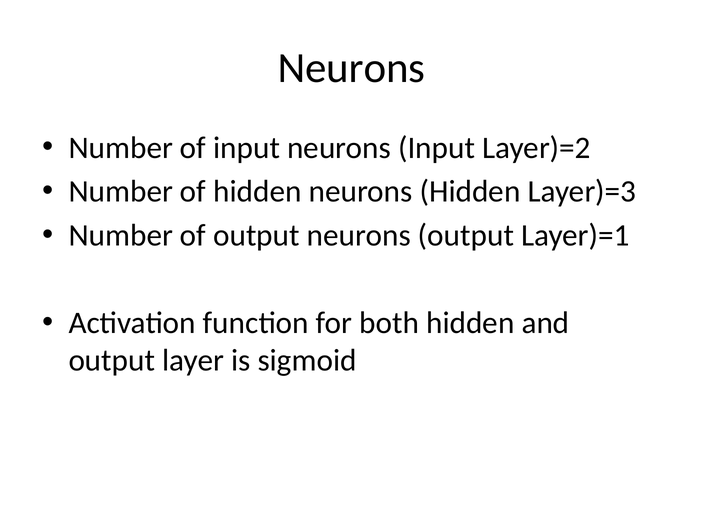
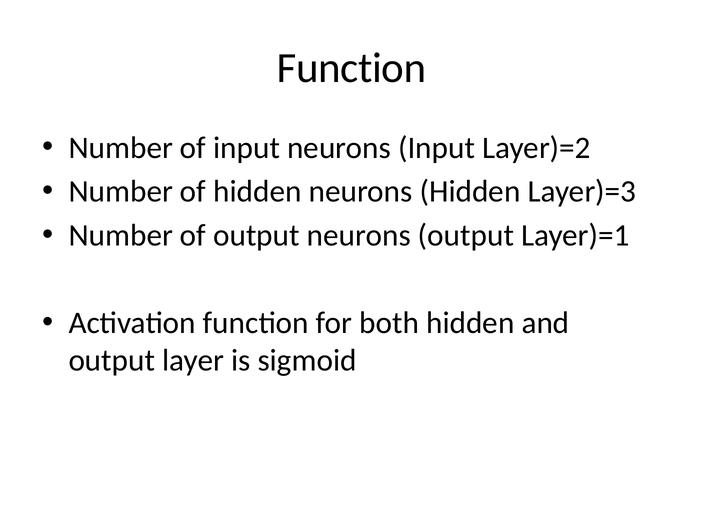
Neurons at (351, 68): Neurons -> Function
